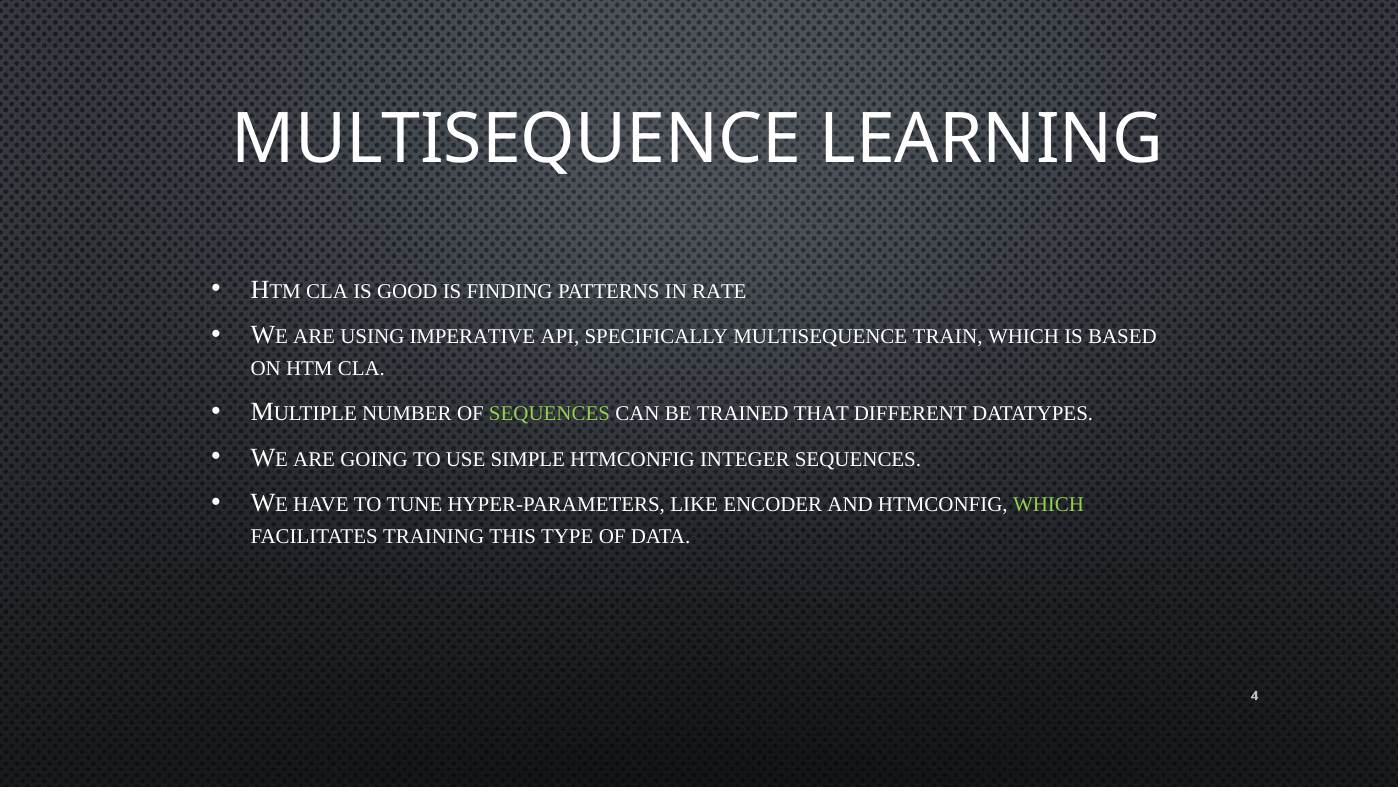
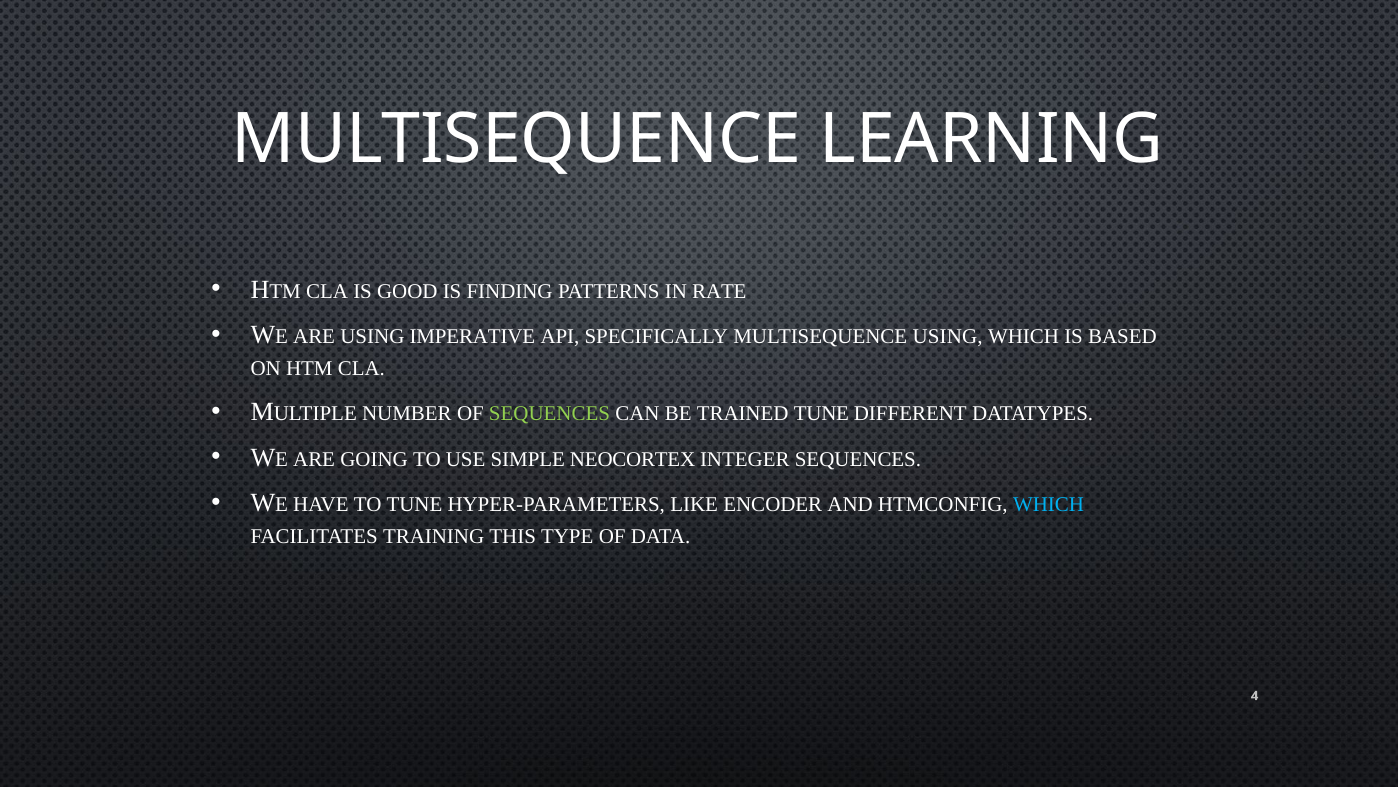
MULTISEQUENCE TRAIN: TRAIN -> USING
TRAINED THAT: THAT -> TUNE
SIMPLE HTMCONFIG: HTMCONFIG -> NEOCORTEX
WHICH at (1048, 504) colour: light green -> light blue
